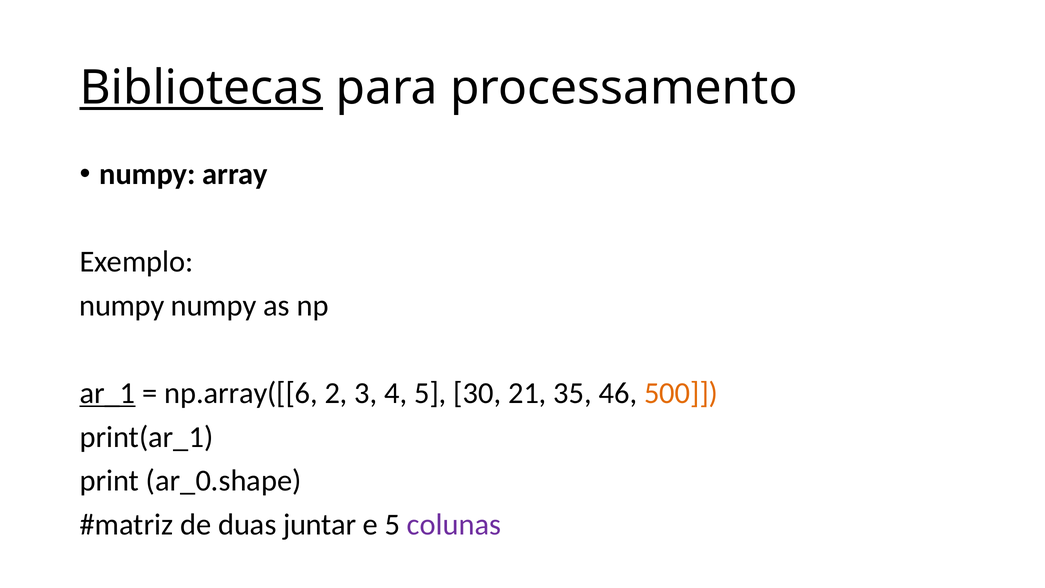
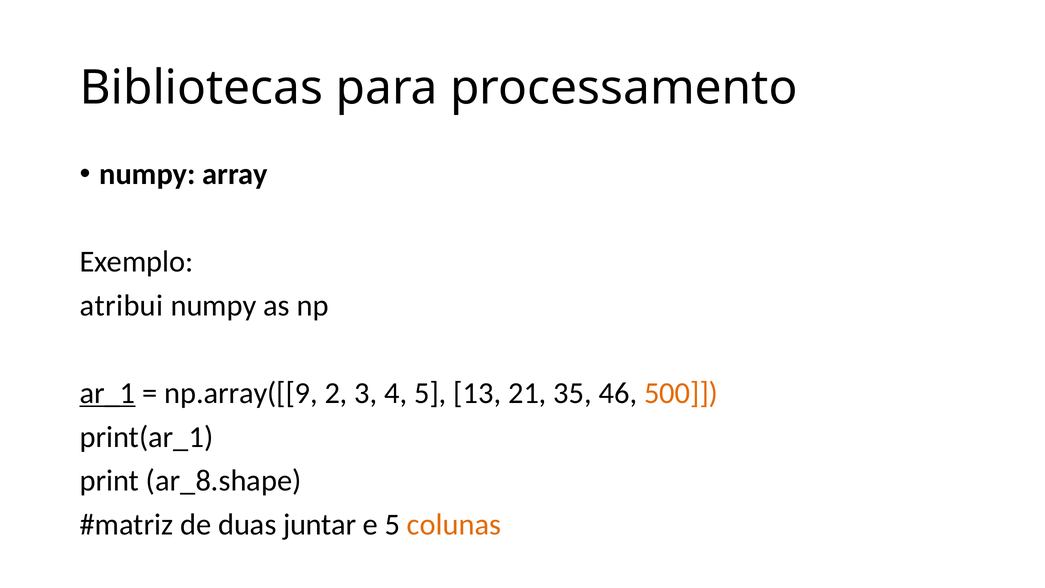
Bibliotecas underline: present -> none
numpy at (122, 306): numpy -> atribui
np.array([[6: np.array([[6 -> np.array([[9
30: 30 -> 13
ar_0.shape: ar_0.shape -> ar_8.shape
colunas colour: purple -> orange
